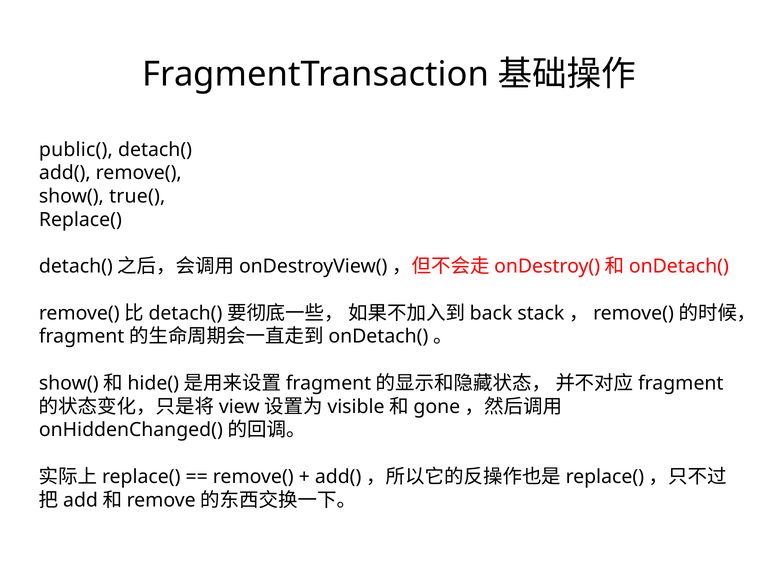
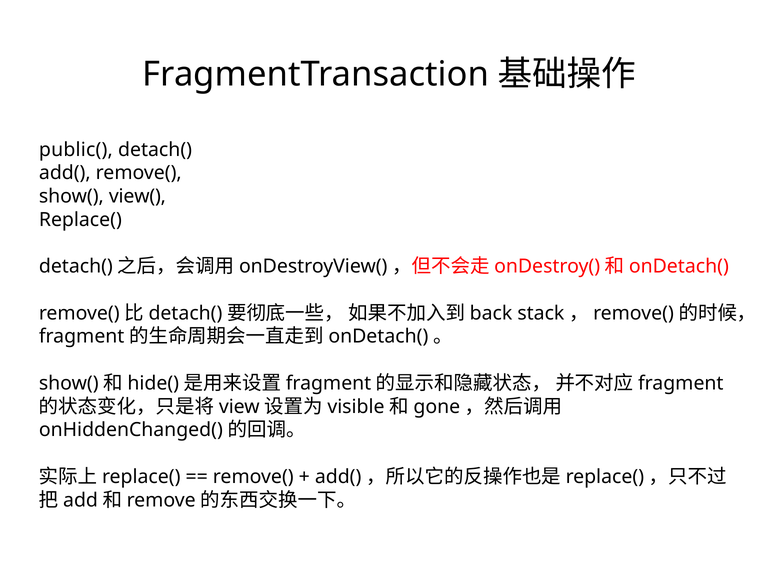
true(: true( -> view(
